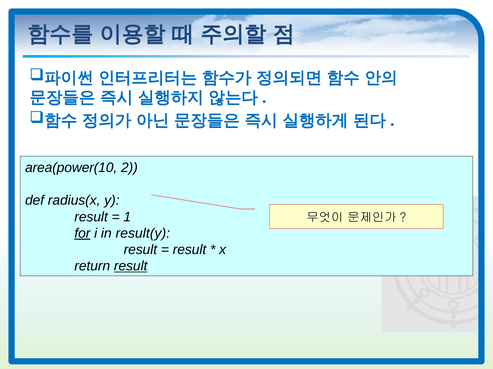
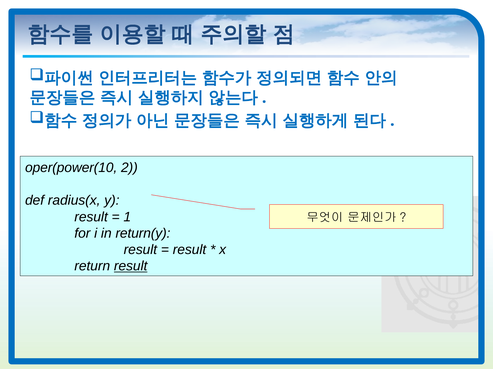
area(power(10: area(power(10 -> oper(power(10
for underline: present -> none
result(y: result(y -> return(y
